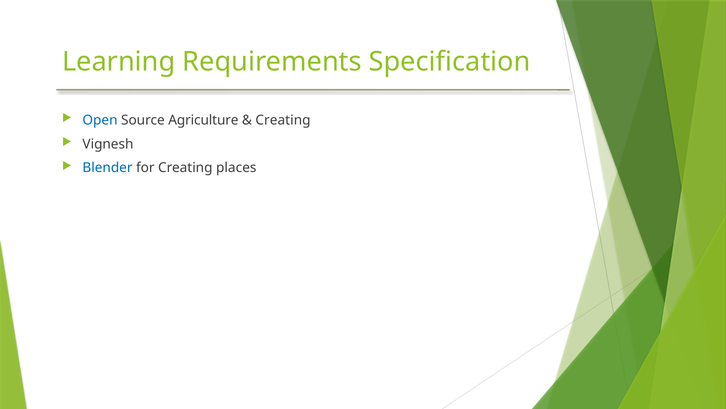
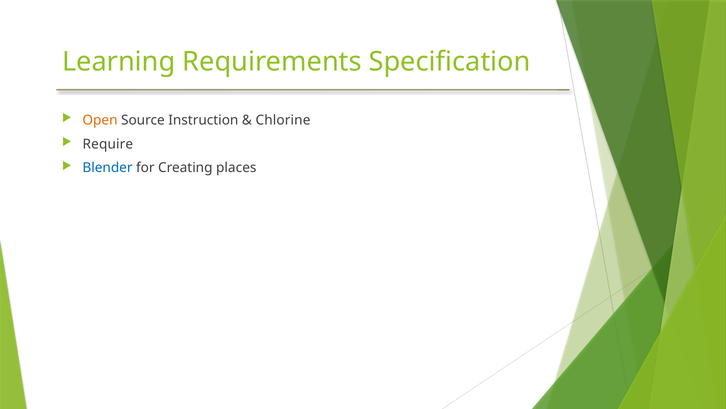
Open colour: blue -> orange
Agriculture: Agriculture -> Instruction
Creating at (283, 120): Creating -> Chlorine
Vignesh: Vignesh -> Require
